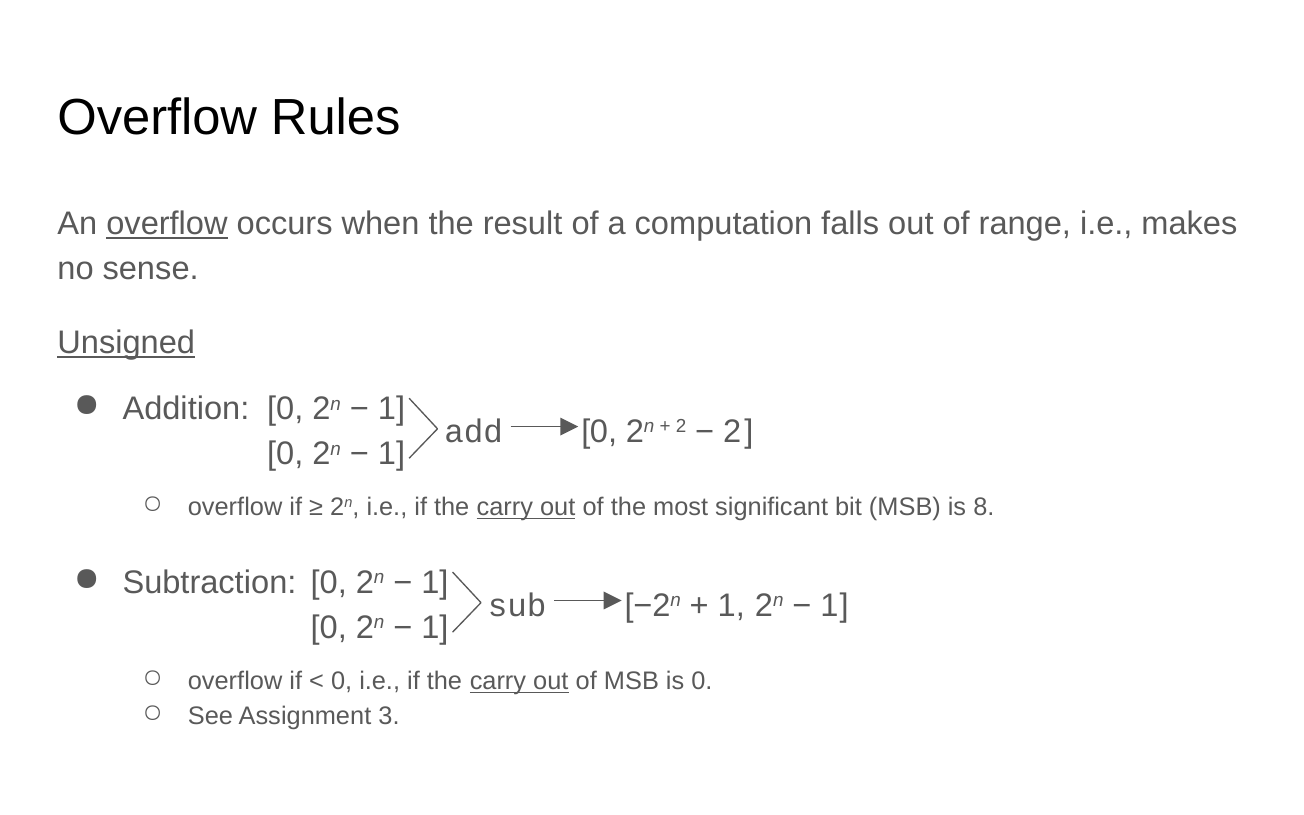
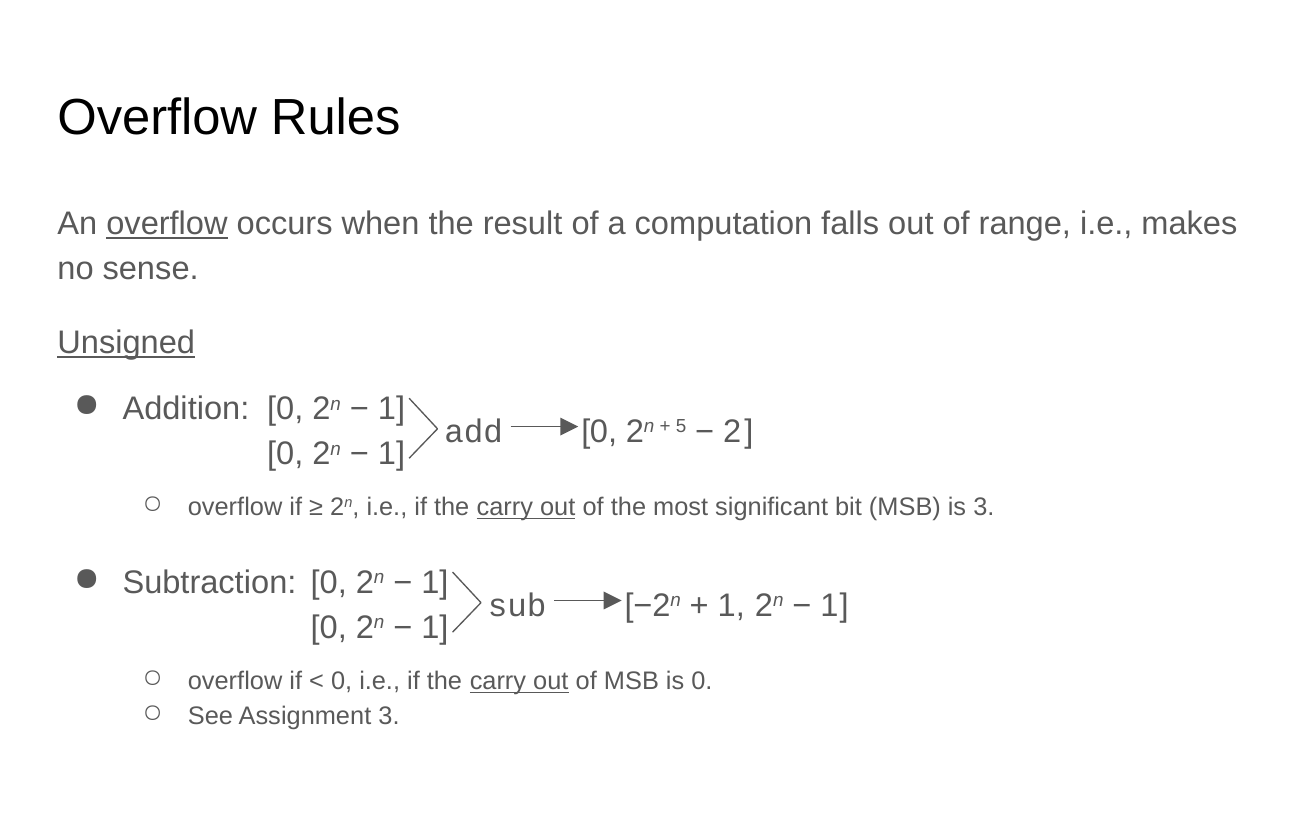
2 at (681, 427): 2 -> 5
is 8: 8 -> 3
